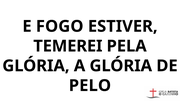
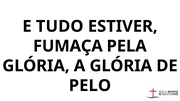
FOGO: FOGO -> TUDO
TEMEREI: TEMEREI -> FUMAÇA
